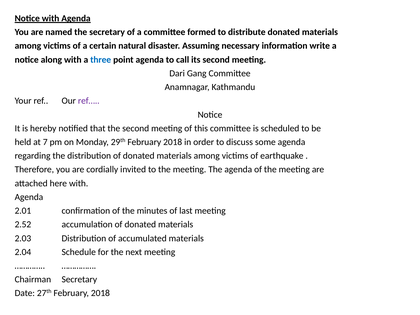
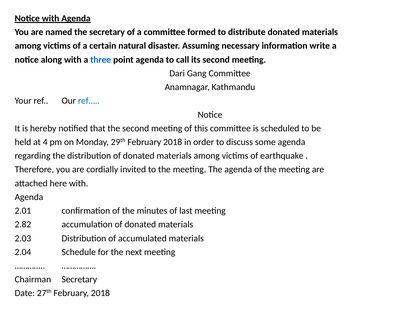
ref… colour: purple -> blue
7: 7 -> 4
2.52: 2.52 -> 2.82
